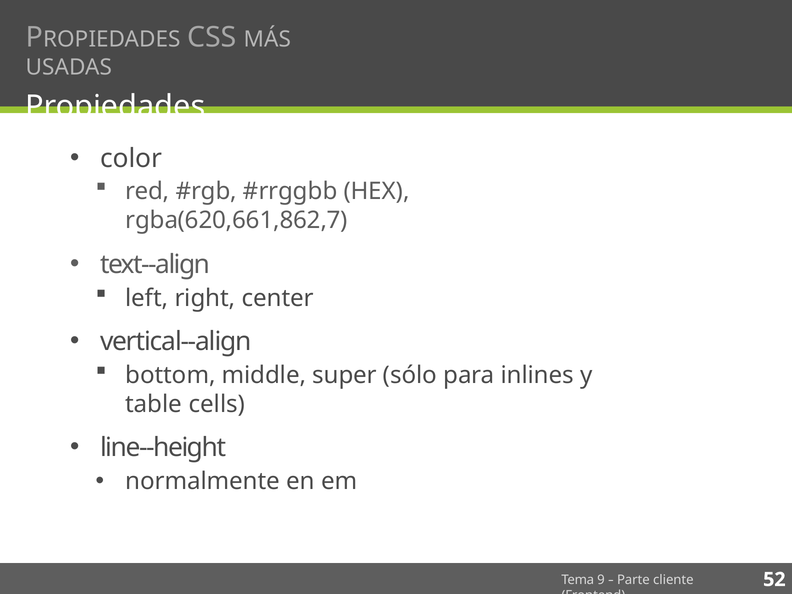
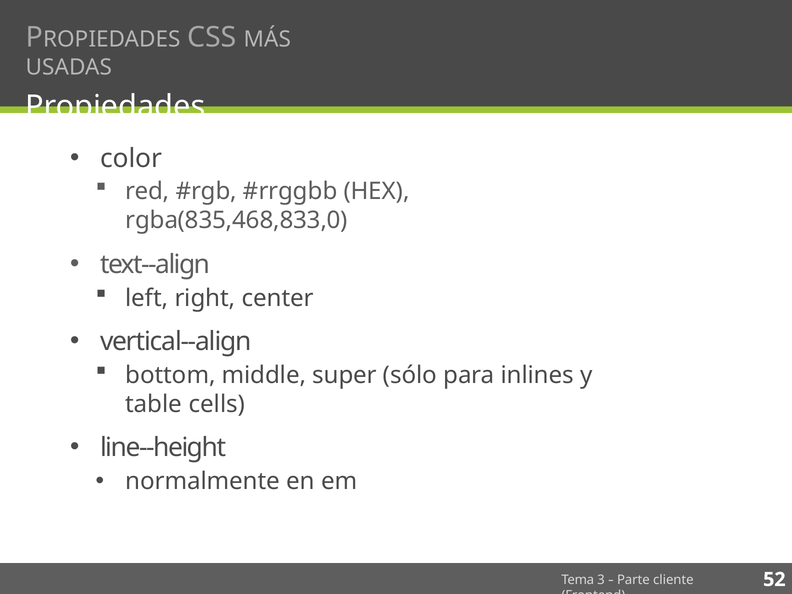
rgba(620,661,862,7: rgba(620,661,862,7 -> rgba(835,468,833,0
9: 9 -> 3
